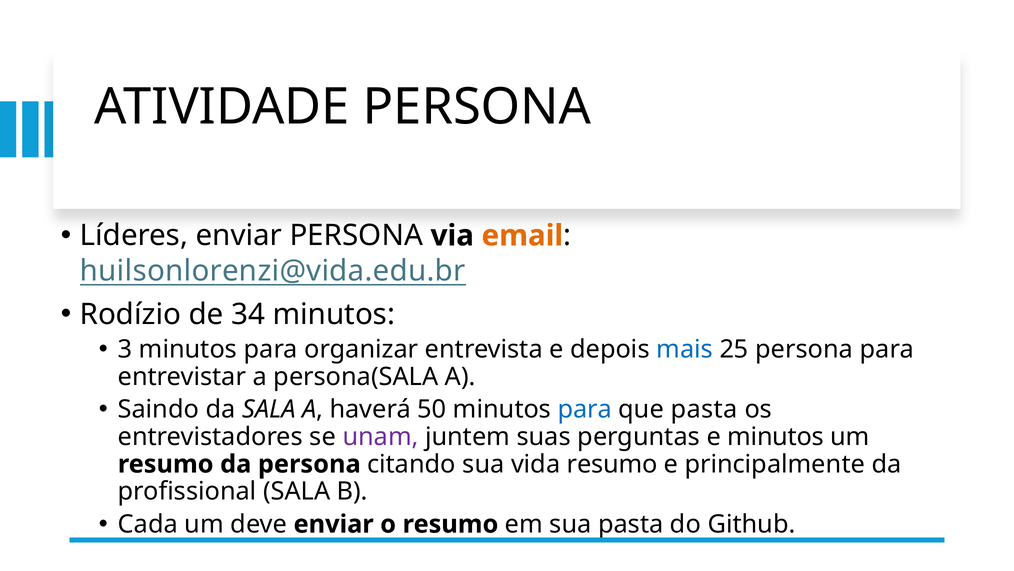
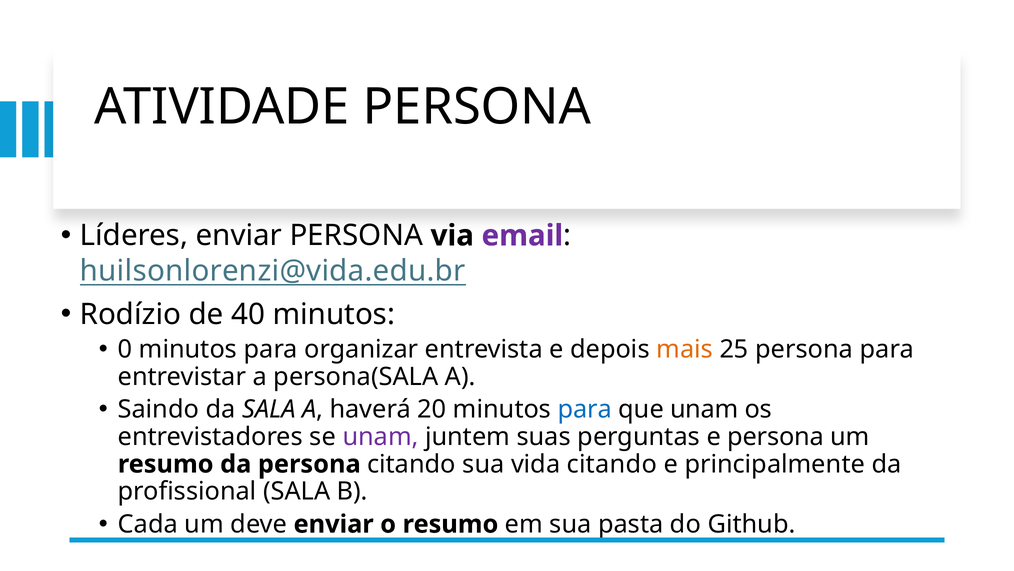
email colour: orange -> purple
34: 34 -> 40
3: 3 -> 0
mais colour: blue -> orange
50: 50 -> 20
que pasta: pasta -> unam
e minutos: minutos -> persona
vida resumo: resumo -> citando
